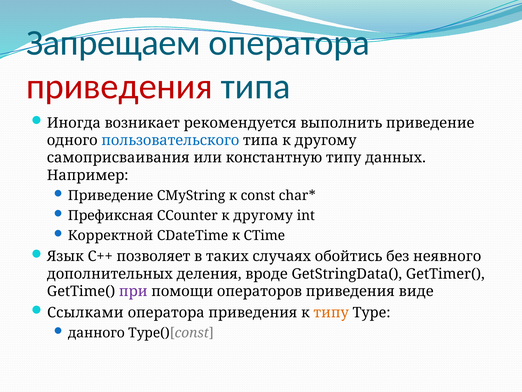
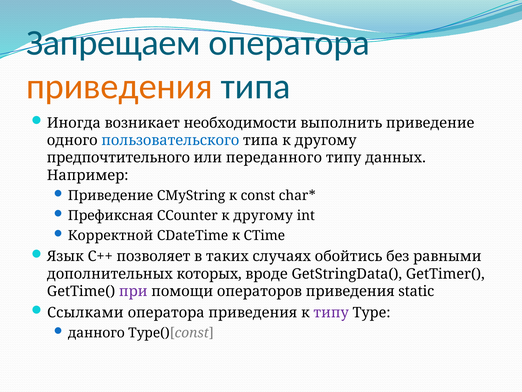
приведения at (119, 86) colour: red -> orange
рекомендуется: рекомендуется -> необходимости
самоприсваивания: самоприсваивания -> предпочтительного
константную: константную -> переданного
неявного: неявного -> равными
деления: деления -> которых
виде: виде -> static
типу at (331, 312) colour: orange -> purple
